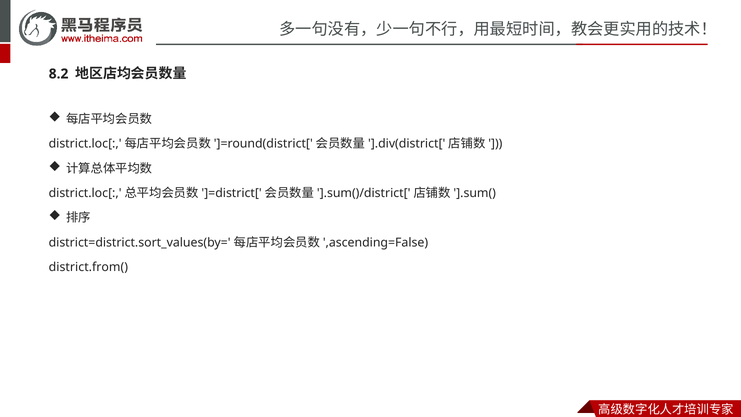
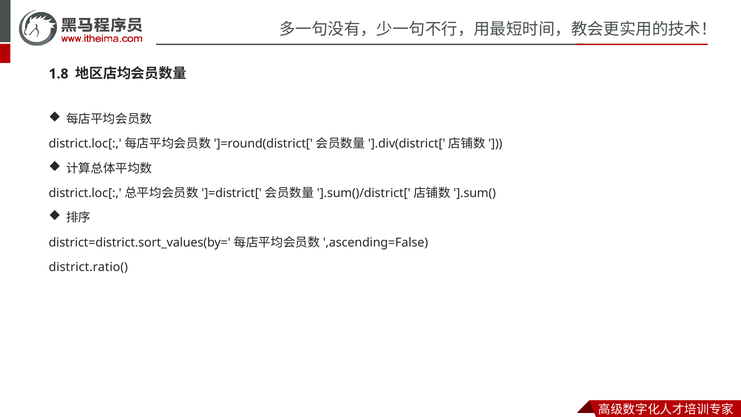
8.2: 8.2 -> 1.8
district.from(: district.from( -> district.ratio(
